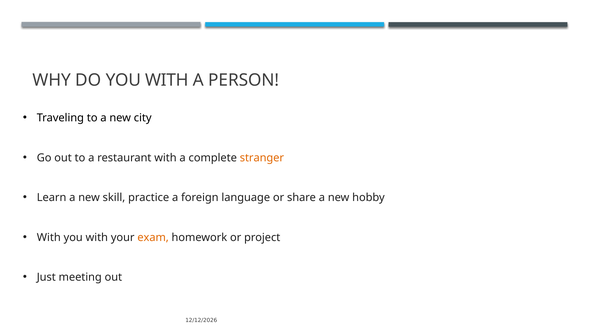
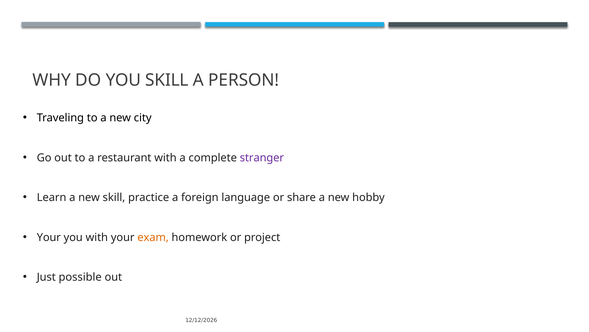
DO YOU WITH: WITH -> SKILL
stranger colour: orange -> purple
With at (49, 237): With -> Your
meeting: meeting -> possible
